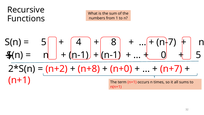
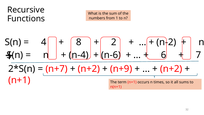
5 at (44, 42): 5 -> 4
4: 4 -> 8
8: 8 -> 2
n-7: n-7 -> n-2
n-1 at (79, 55): n-1 -> n-4
n-1 at (111, 55): n-1 -> n-6
0: 0 -> 6
5 at (199, 55): 5 -> 7
n+2: n+2 -> n+7
n+8 at (89, 69): n+8 -> n+2
n+0: n+0 -> n+9
n+7 at (171, 69): n+7 -> n+2
